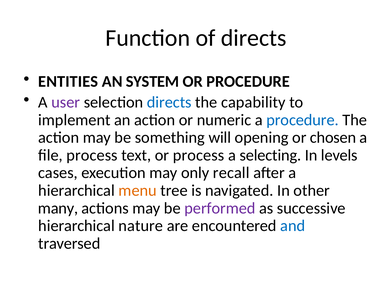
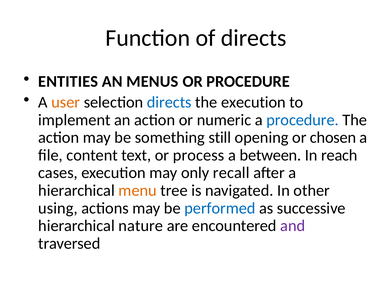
SYSTEM: SYSTEM -> MENUS
user colour: purple -> orange
the capability: capability -> execution
will: will -> still
file process: process -> content
selecting: selecting -> between
levels: levels -> reach
many: many -> using
performed colour: purple -> blue
and colour: blue -> purple
